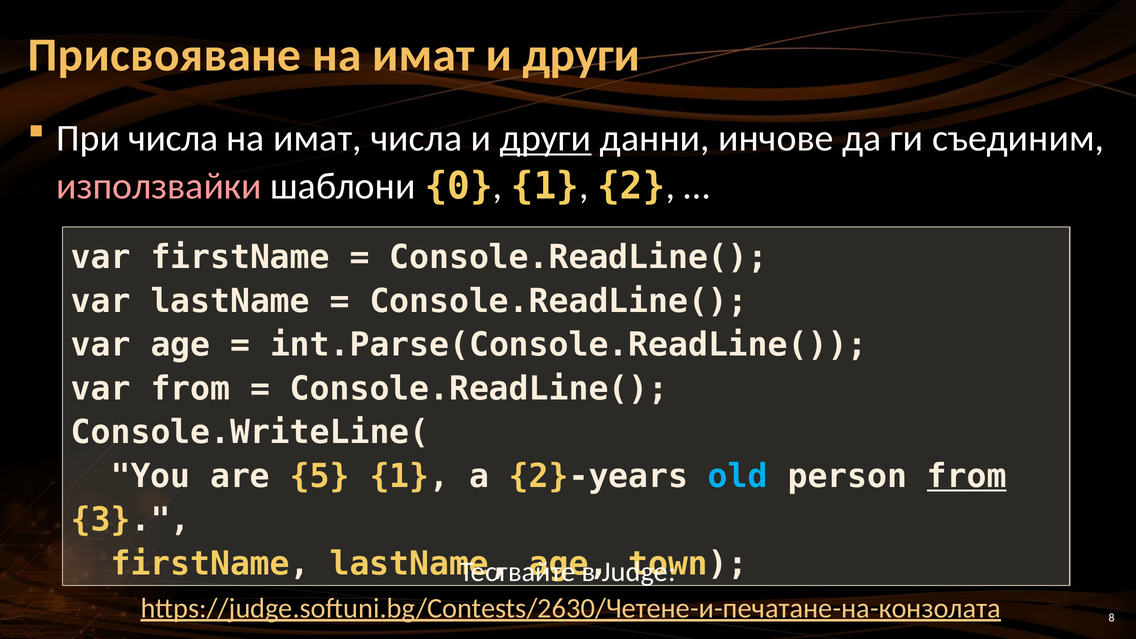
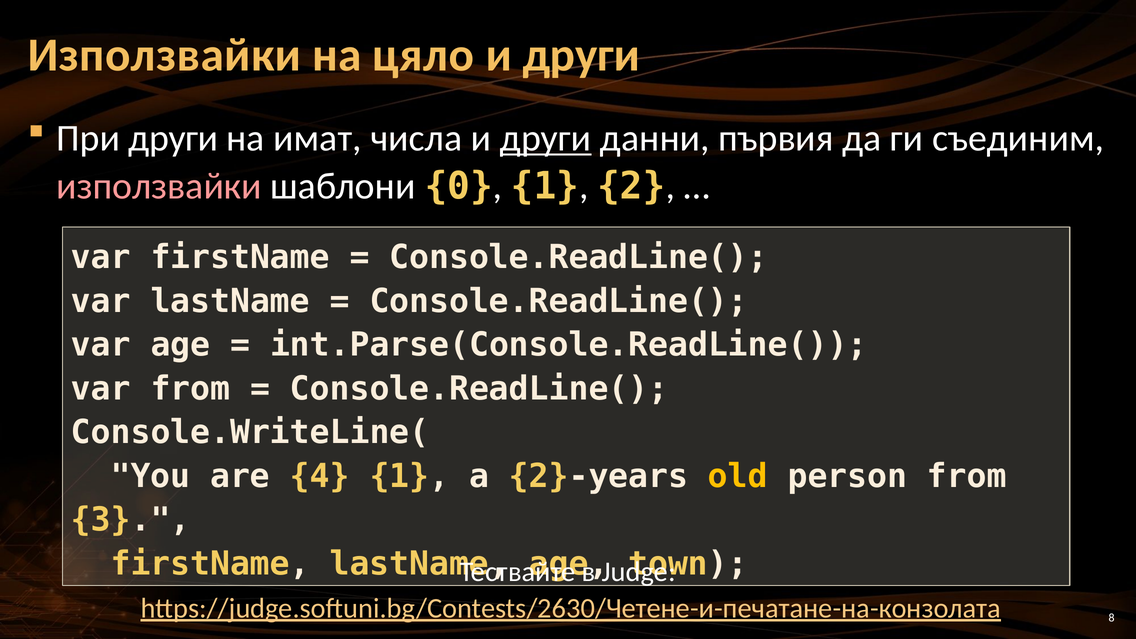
Присвояване at (164, 55): Присвояване -> Използвайки
имат at (423, 55): имат -> цяло
При числа: числа -> други
инчове: инчове -> първия
5: 5 -> 4
old colour: light blue -> yellow
from at (967, 476) underline: present -> none
